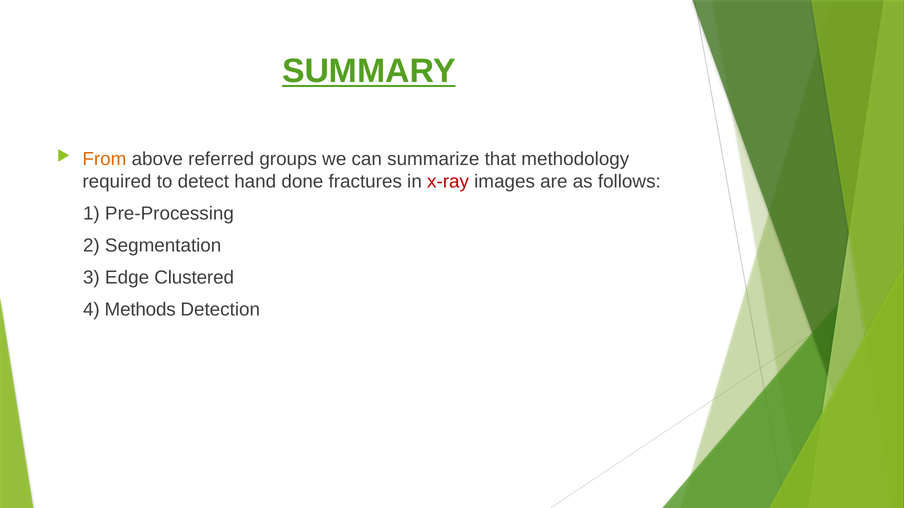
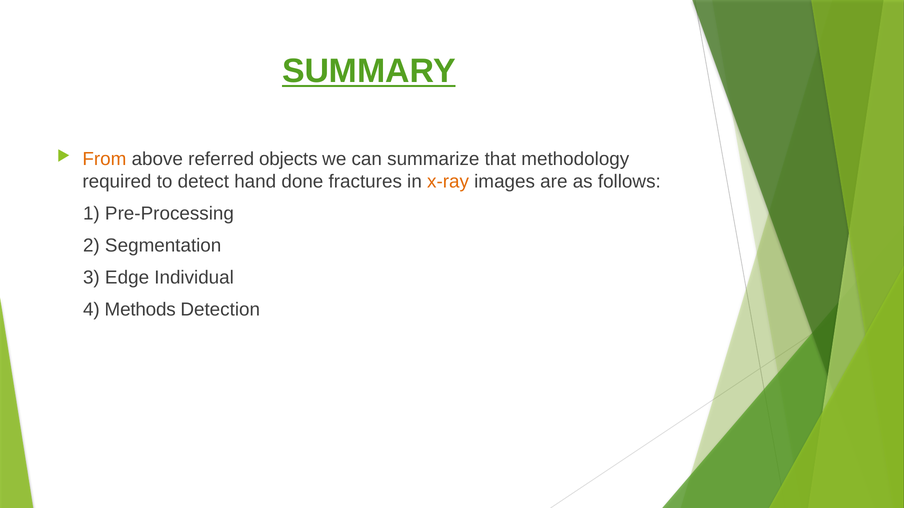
groups: groups -> objects
x-ray colour: red -> orange
Clustered: Clustered -> Individual
